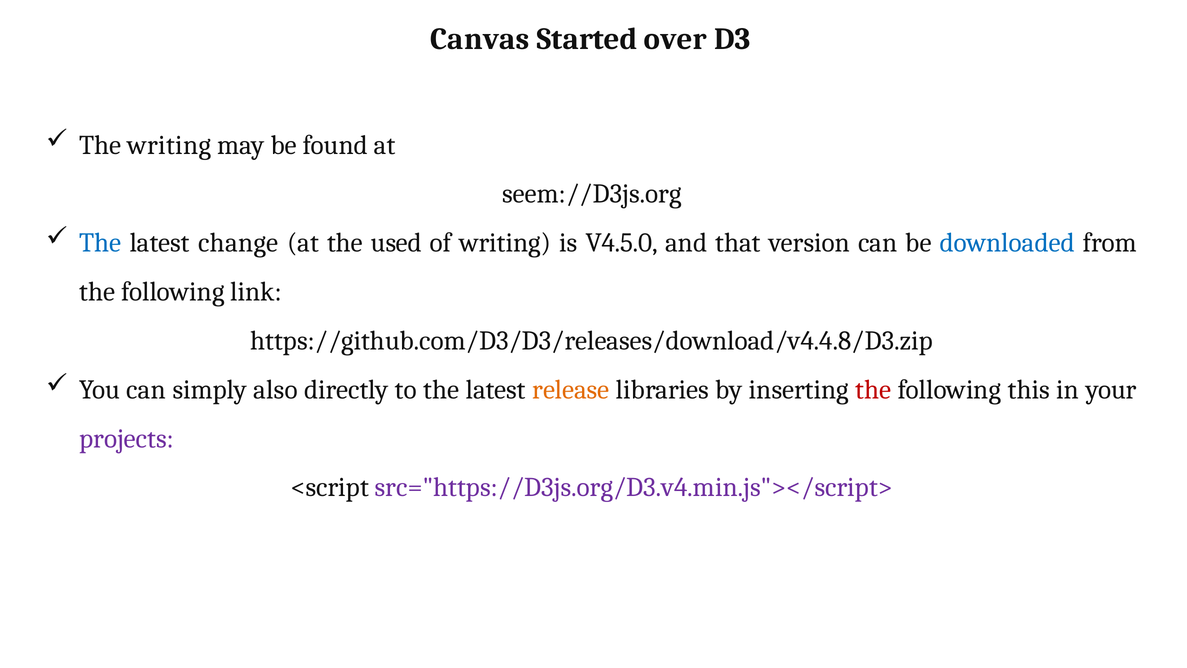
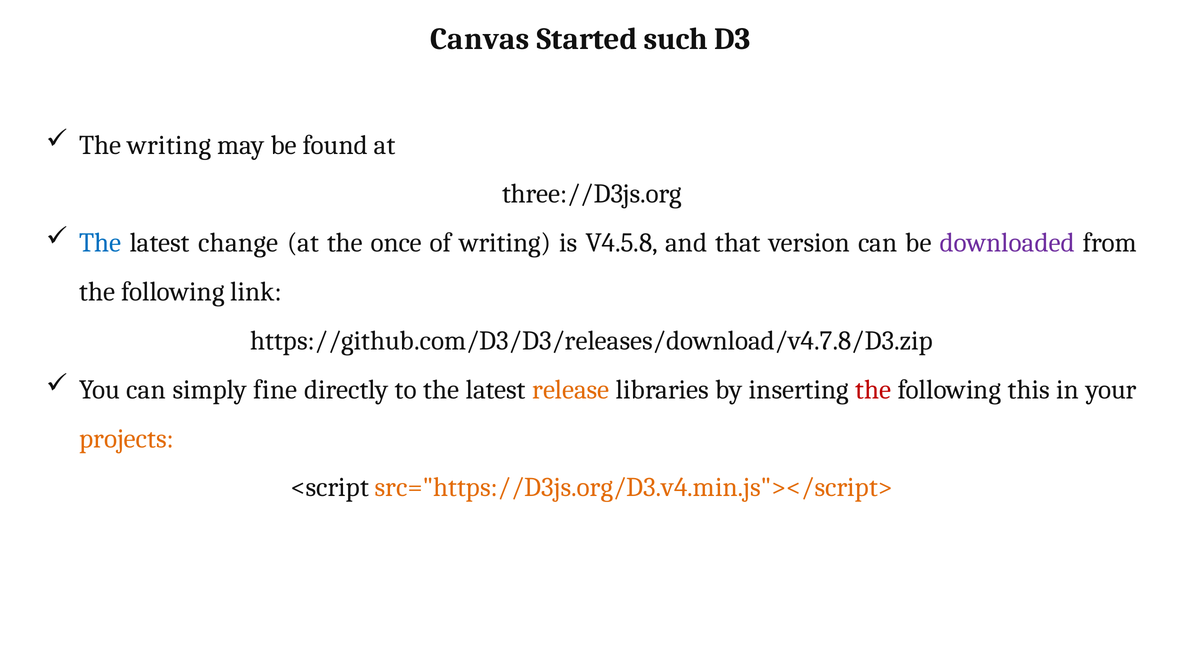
over: over -> such
seem://D3js.org: seem://D3js.org -> three://D3js.org
used: used -> once
V4.5.0: V4.5.0 -> V4.5.8
downloaded colour: blue -> purple
https://github.com/D3/D3/releases/download/v4.4.8/D3.zip: https://github.com/D3/D3/releases/download/v4.4.8/D3.zip -> https://github.com/D3/D3/releases/download/v4.7.8/D3.zip
also: also -> fine
projects colour: purple -> orange
src="https://D3js.org/D3.v4.min.js"></script> colour: purple -> orange
